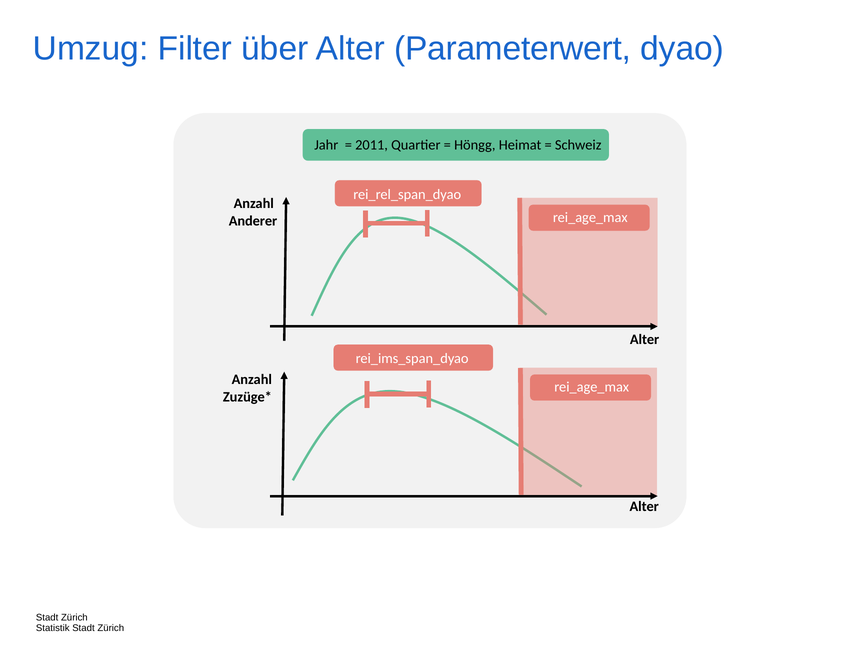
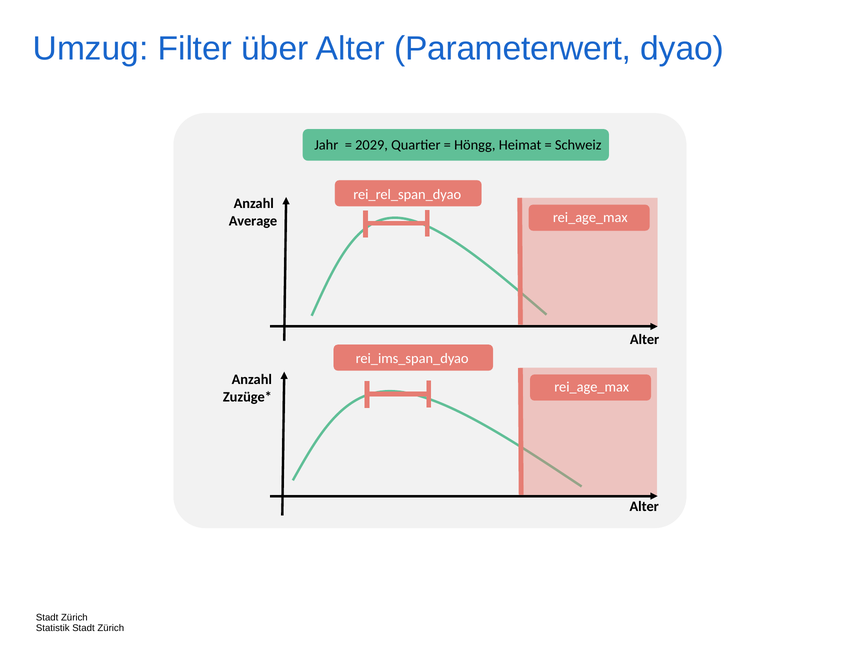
2011: 2011 -> 2029
Anderer: Anderer -> Average
